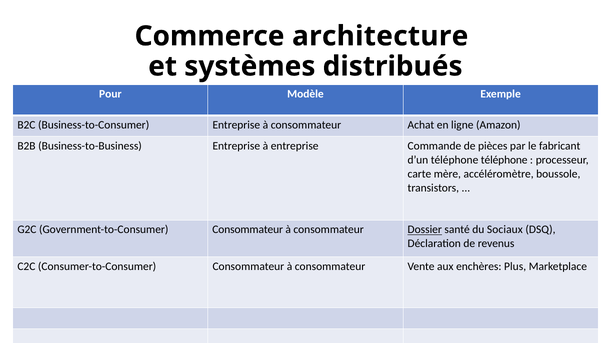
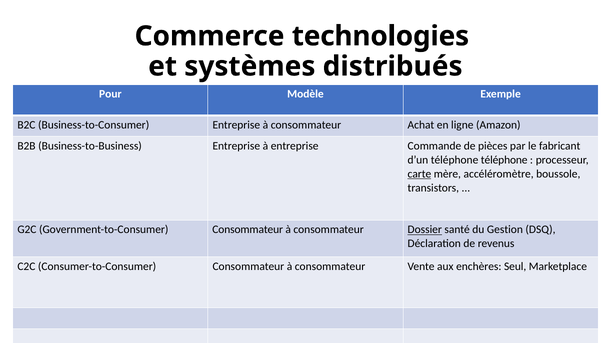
architecture: architecture -> technologies
carte underline: none -> present
Sociaux: Sociaux -> Gestion
Plus: Plus -> Seul
